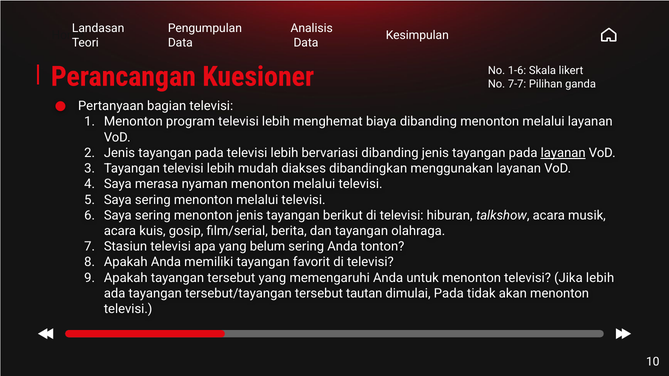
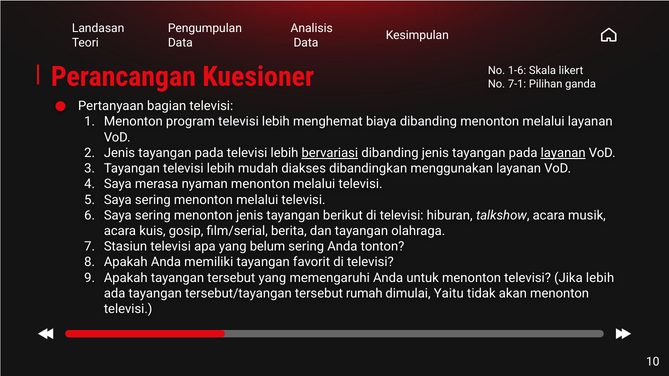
7-7: 7-7 -> 7-1
bervariasi underline: none -> present
tautan: tautan -> rumah
dimulai Pada: Pada -> Yaitu
